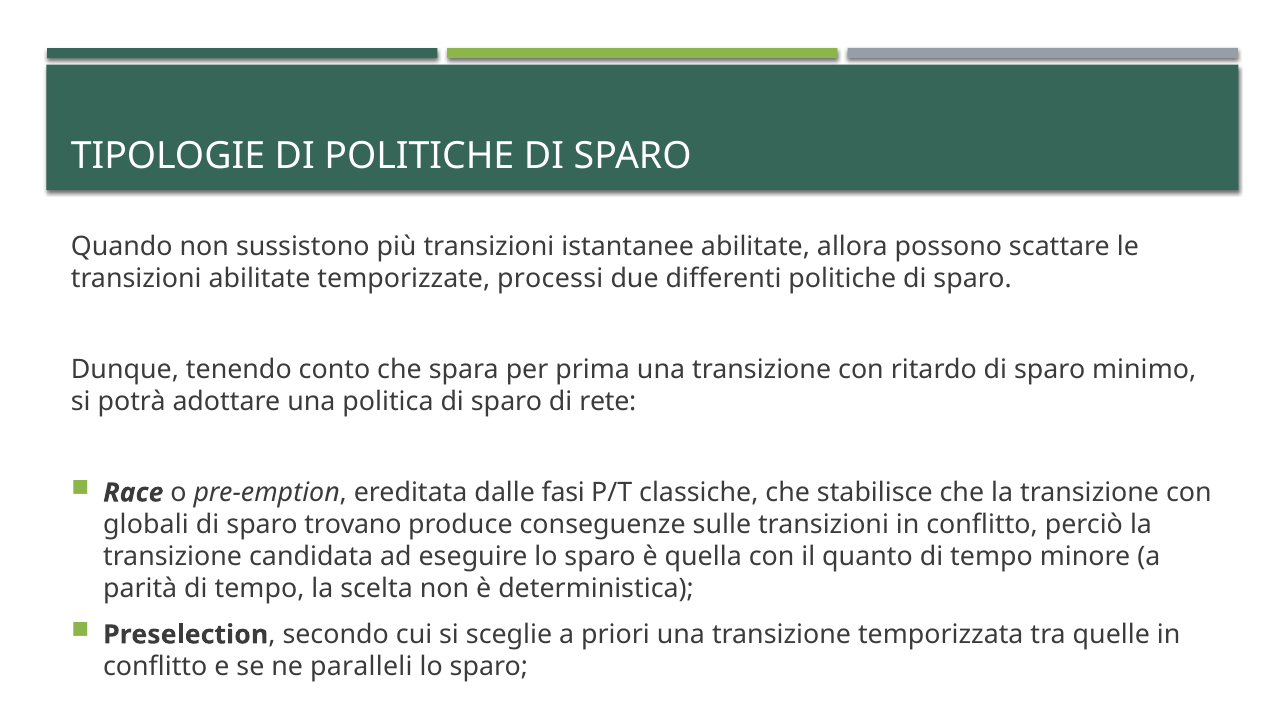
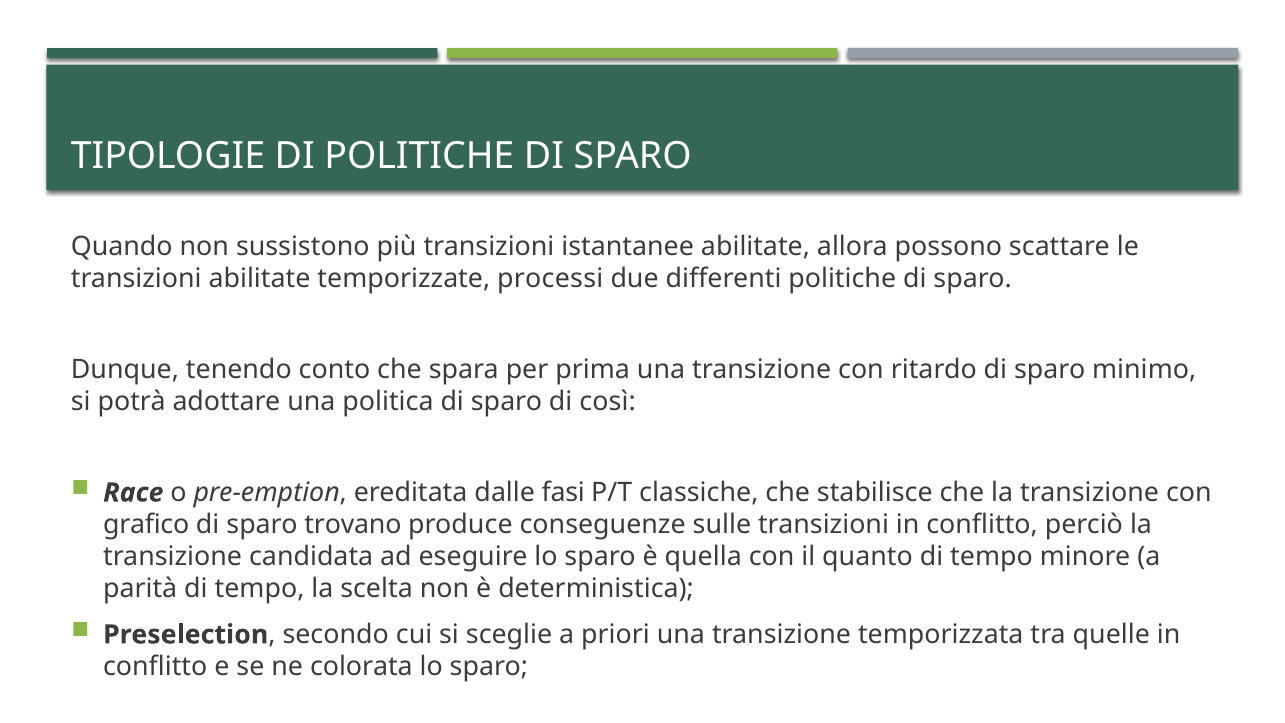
rete: rete -> così
globali: globali -> grafico
paralleli: paralleli -> colorata
